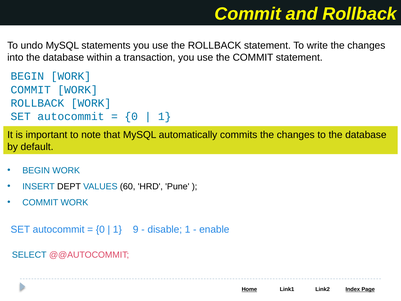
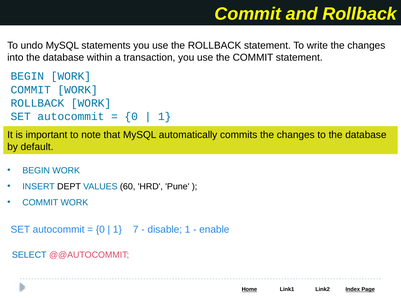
9: 9 -> 7
